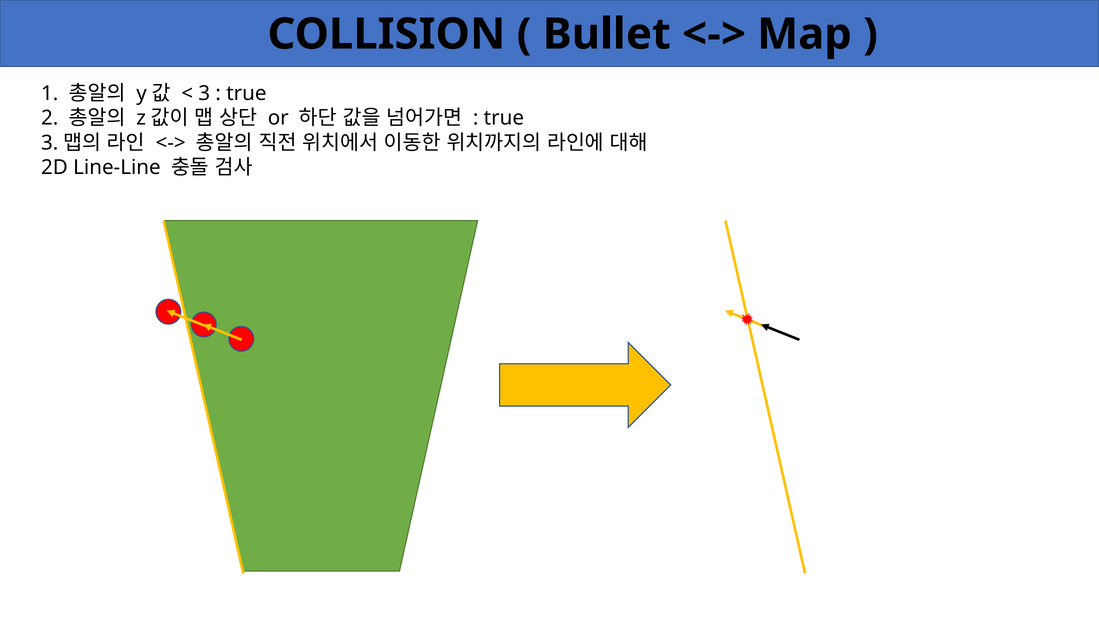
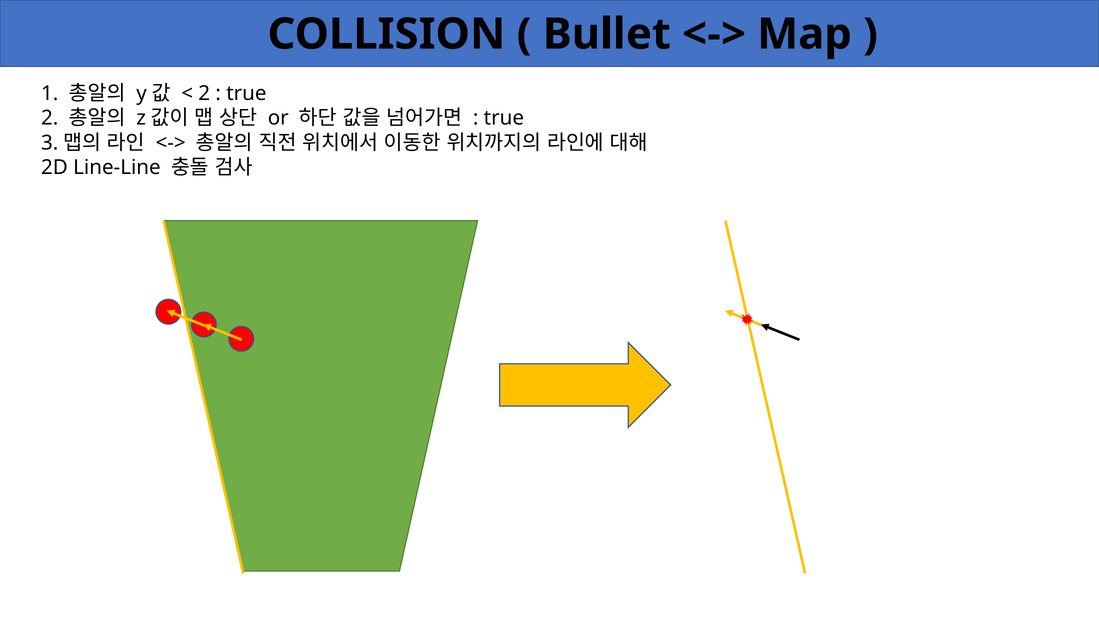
3 at (204, 93): 3 -> 2
